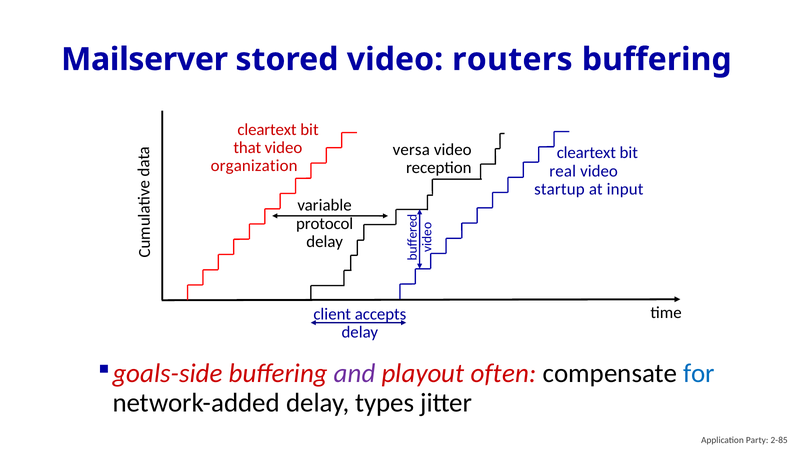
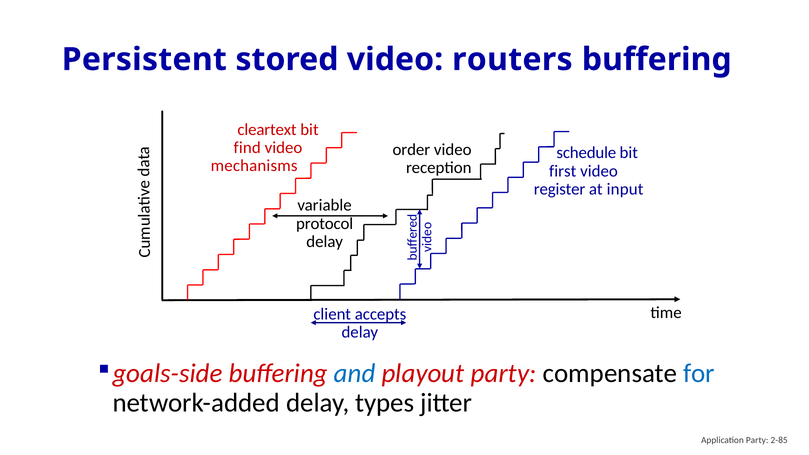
Mailserver: Mailserver -> Persistent
that: that -> find
versa: versa -> order
cleartext at (586, 153): cleartext -> schedule
organization: organization -> mechanisms
real: real -> first
startup: startup -> register
and colour: purple -> blue
playout often: often -> party
